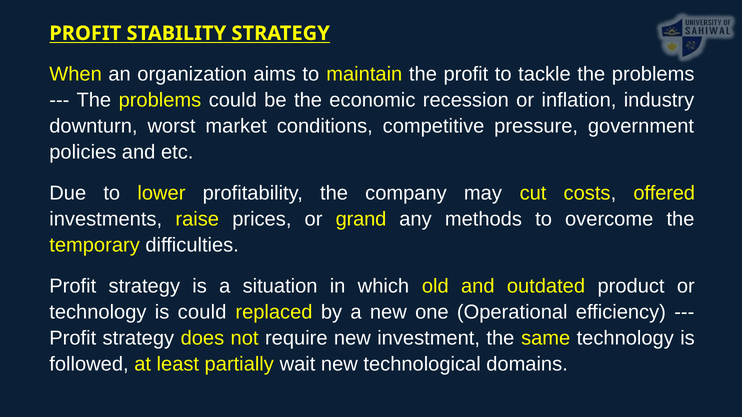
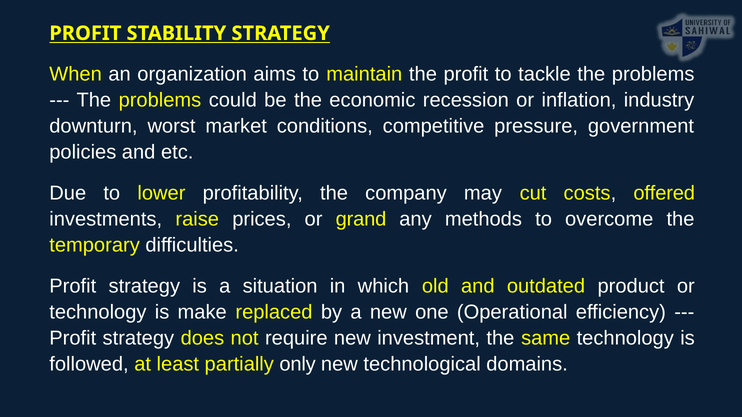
is could: could -> make
wait: wait -> only
